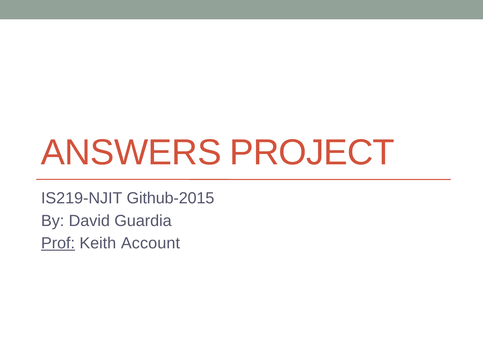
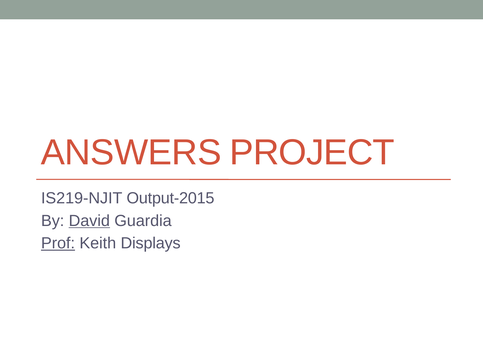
Github-2015: Github-2015 -> Output-2015
David underline: none -> present
Account: Account -> Displays
